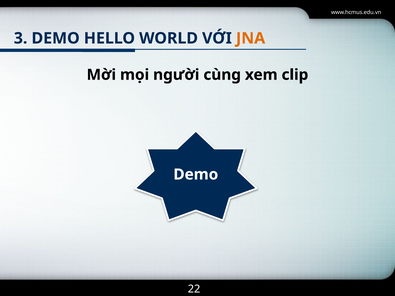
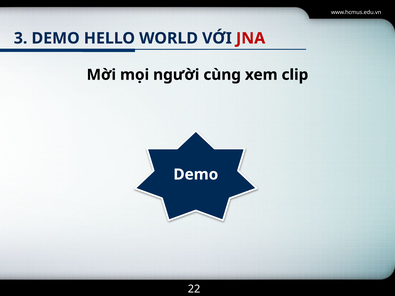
JNA colour: orange -> red
